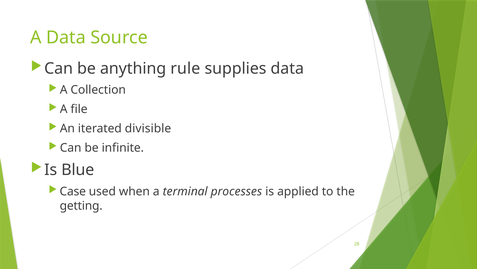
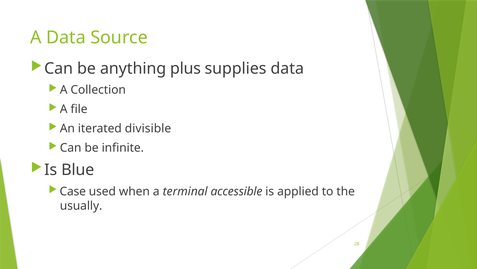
rule: rule -> plus
processes: processes -> accessible
getting: getting -> usually
